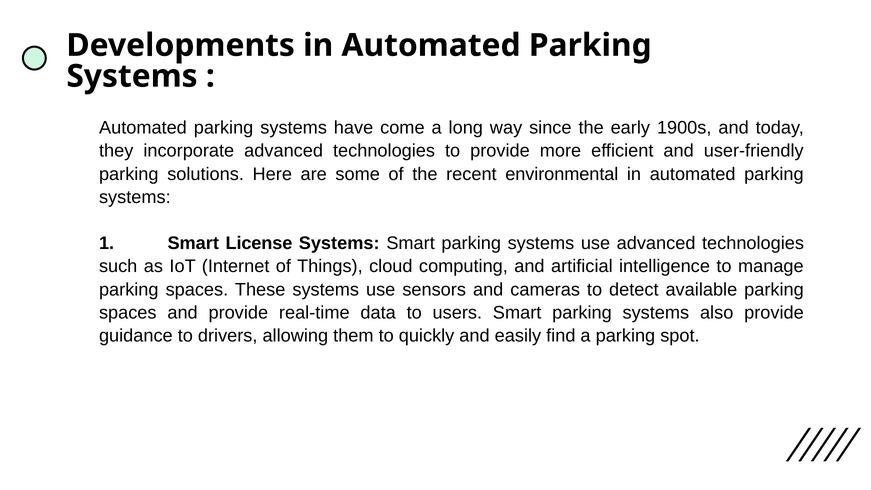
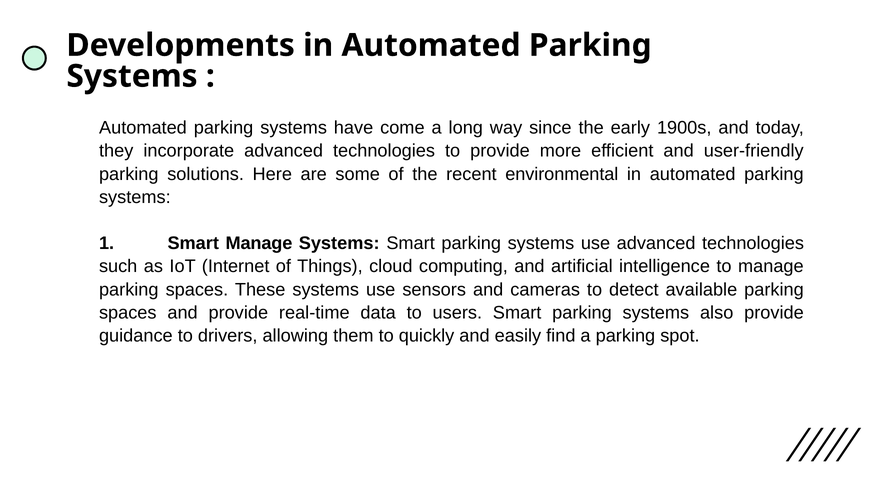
Smart License: License -> Manage
